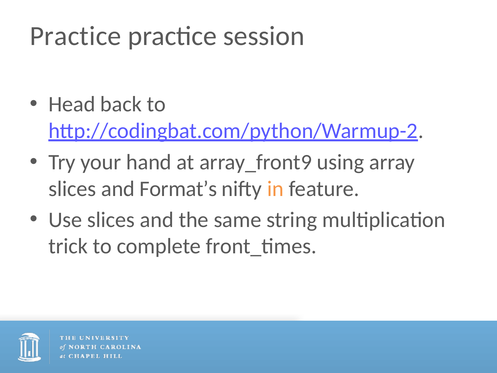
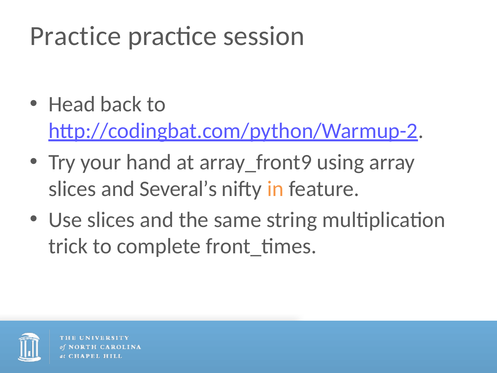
Format’s: Format’s -> Several’s
